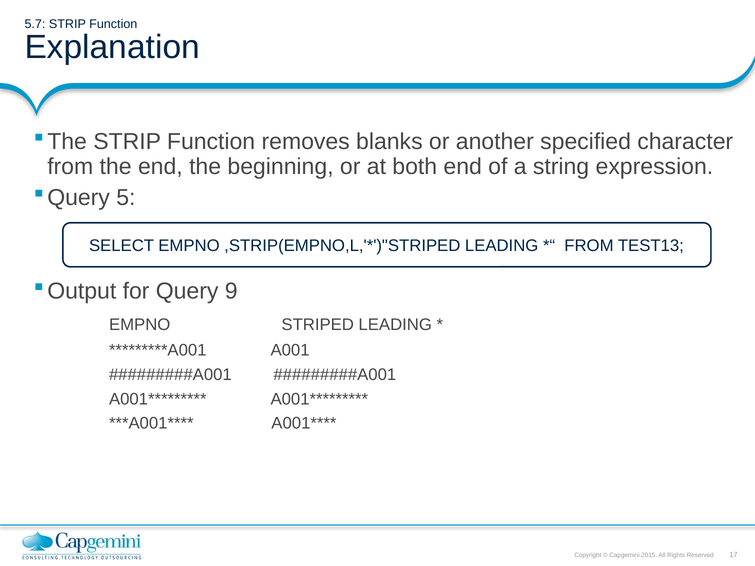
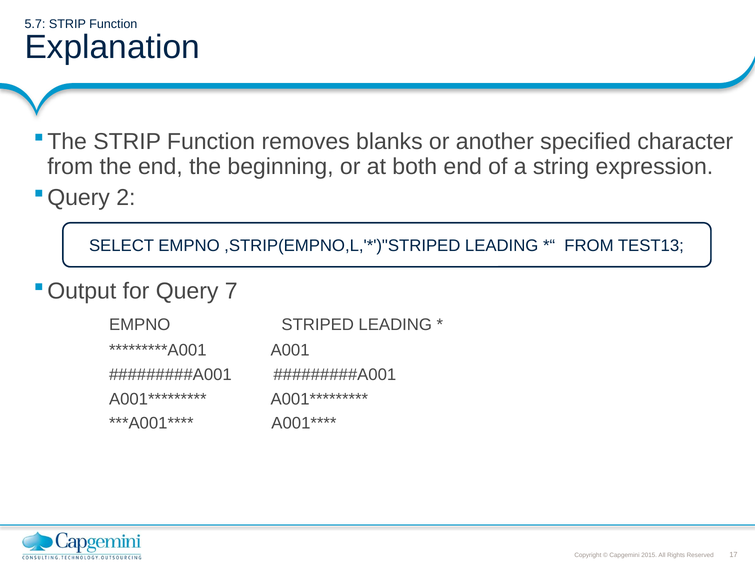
5: 5 -> 2
9: 9 -> 7
